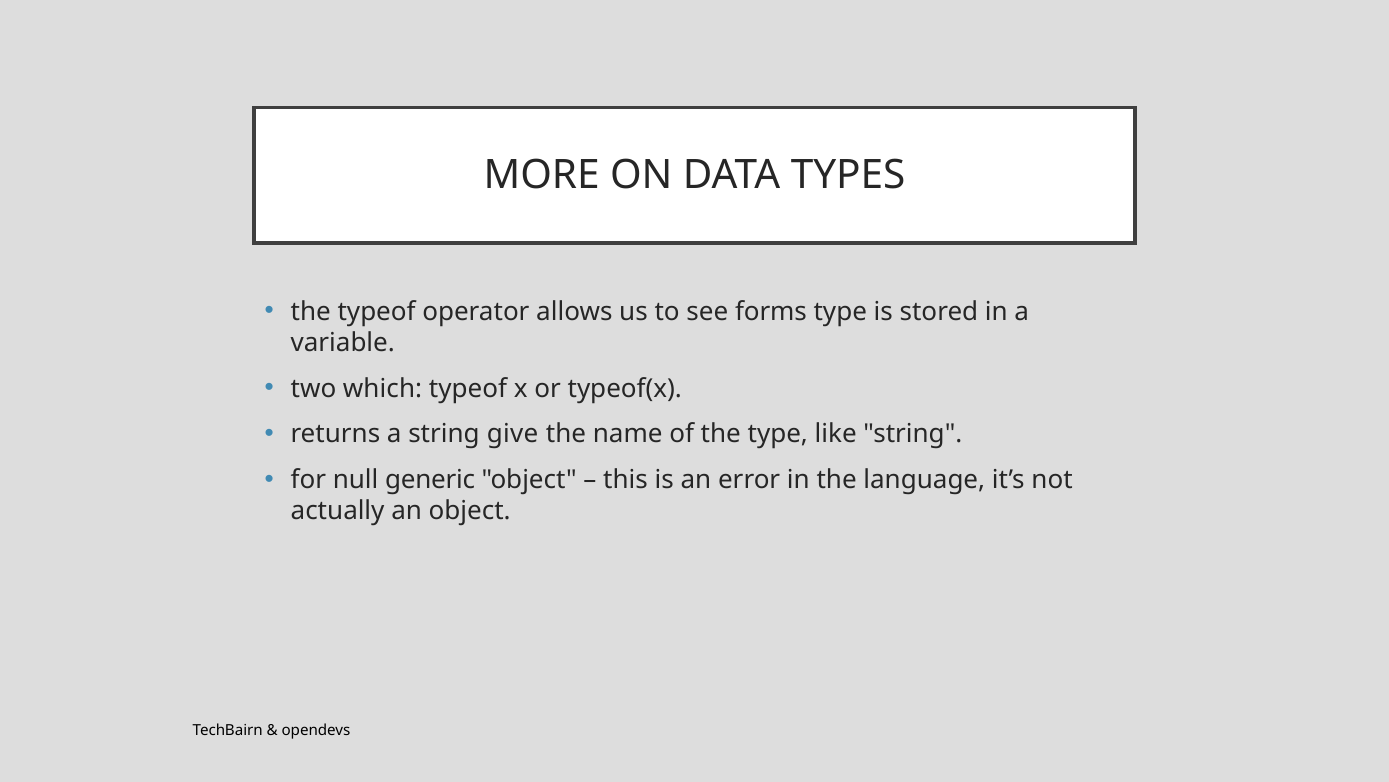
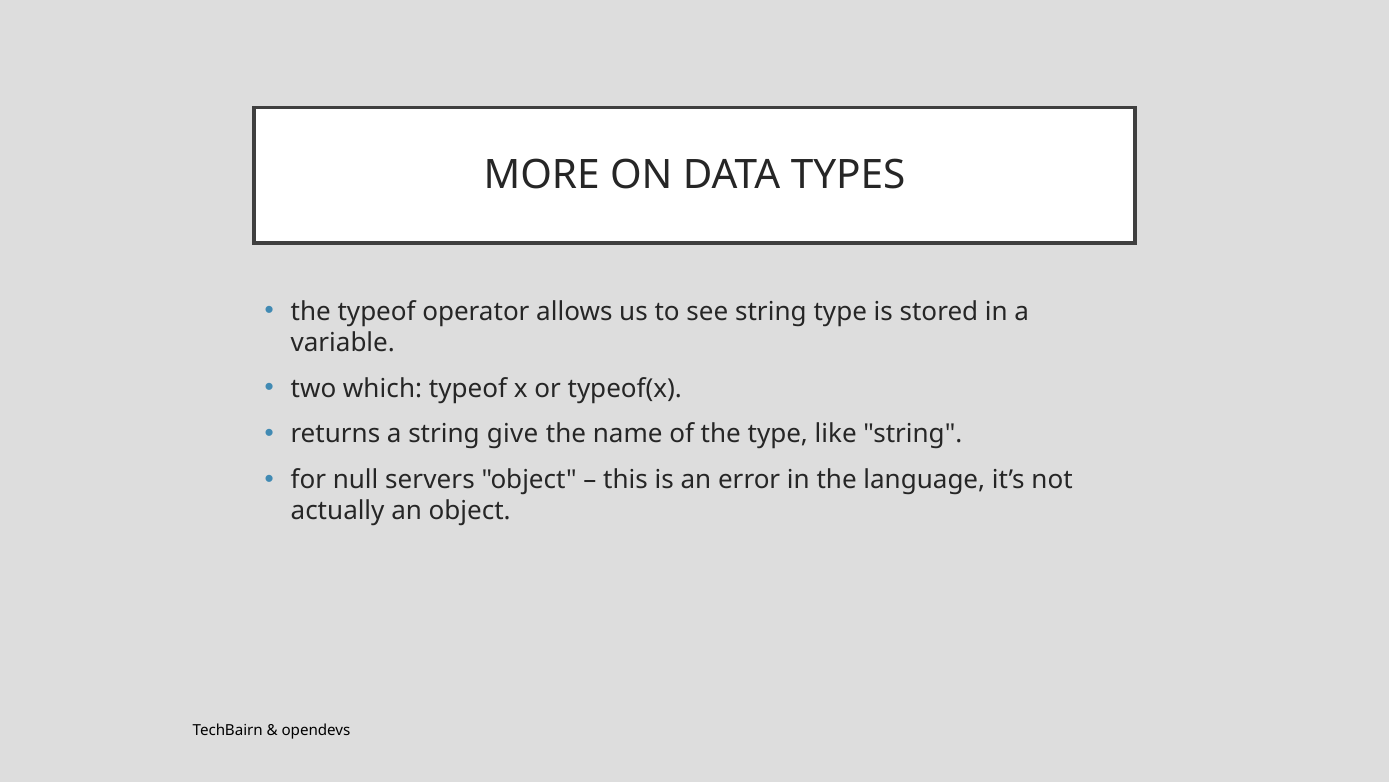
see forms: forms -> string
generic: generic -> servers
